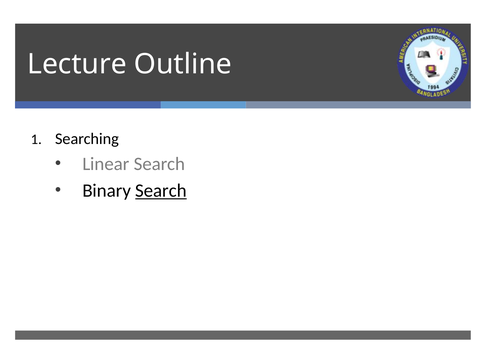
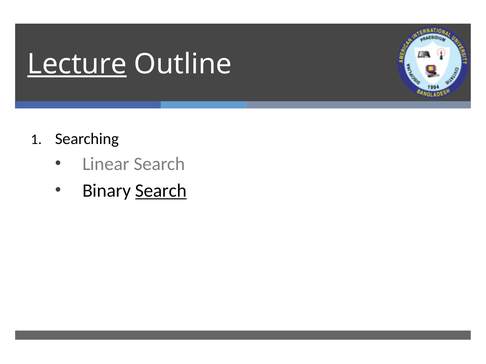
Lecture underline: none -> present
